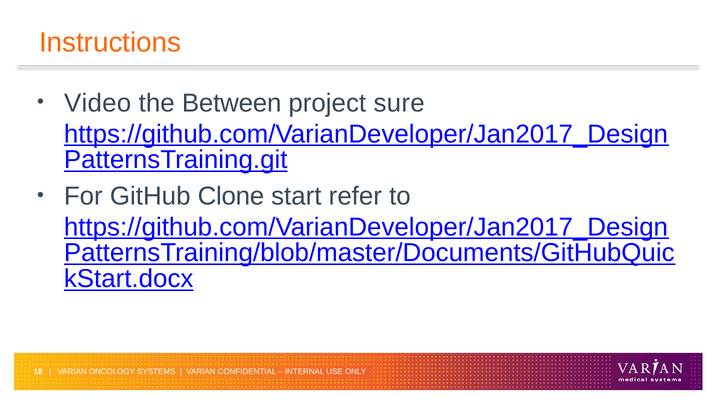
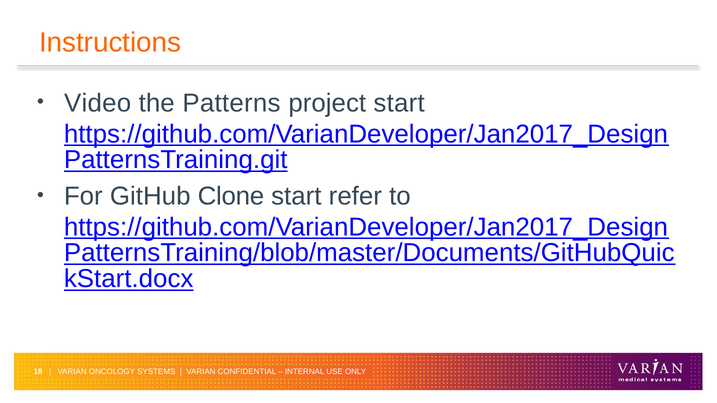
Between: Between -> Patterns
project sure: sure -> start
